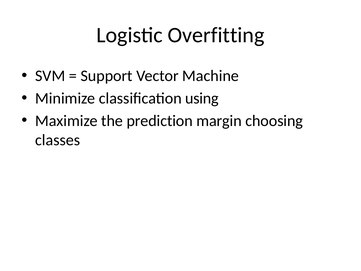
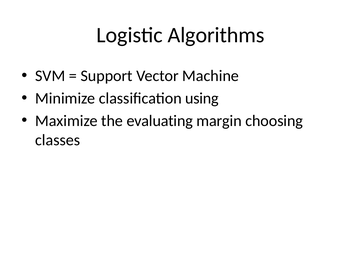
Overfitting: Overfitting -> Algorithms
prediction: prediction -> evaluating
